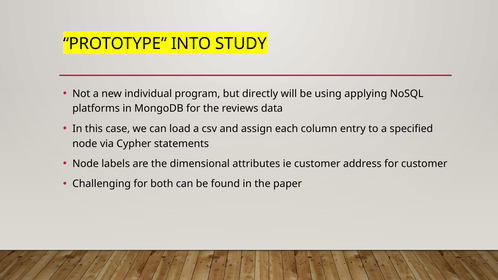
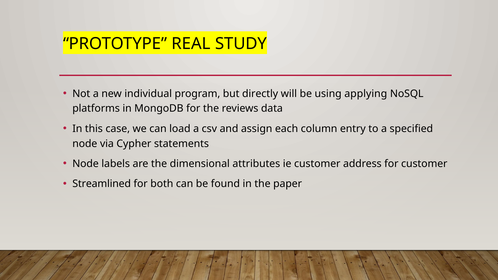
INTO: INTO -> REAL
Challenging: Challenging -> Streamlined
